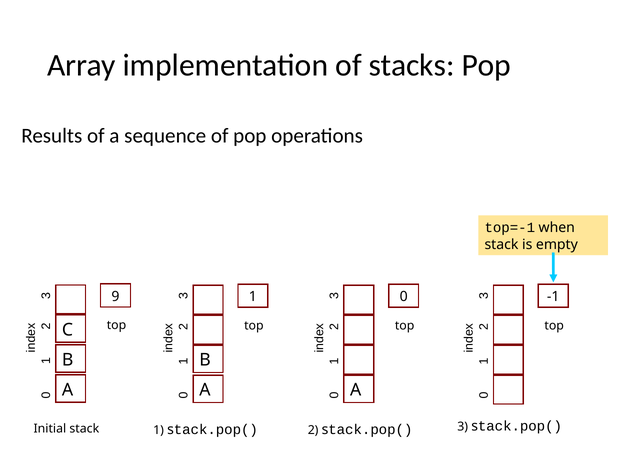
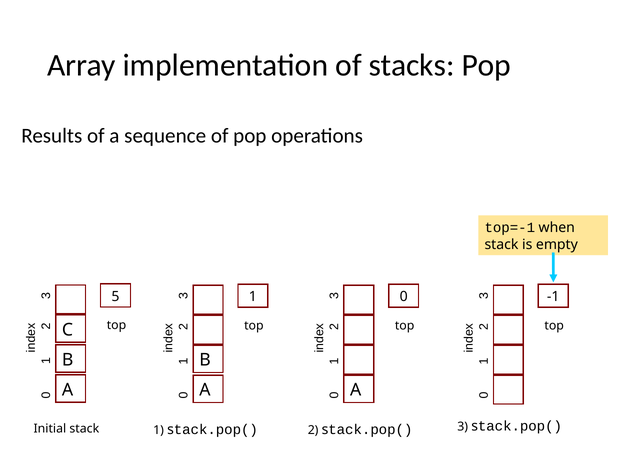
9: 9 -> 5
